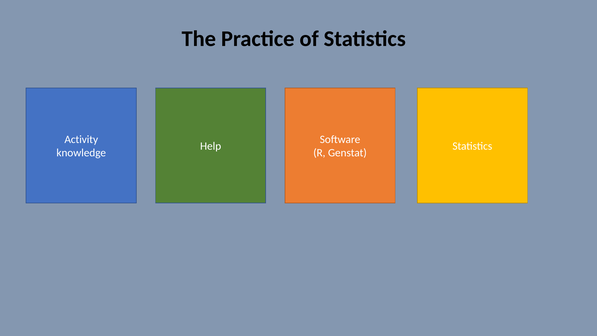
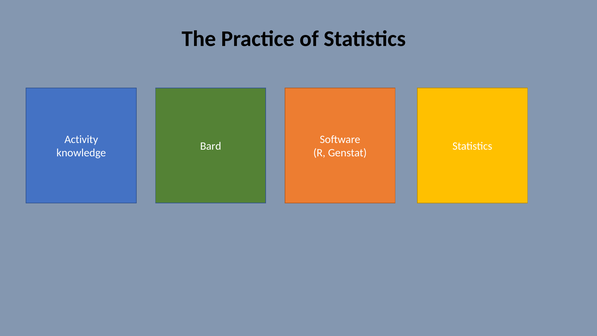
Help: Help -> Bard
